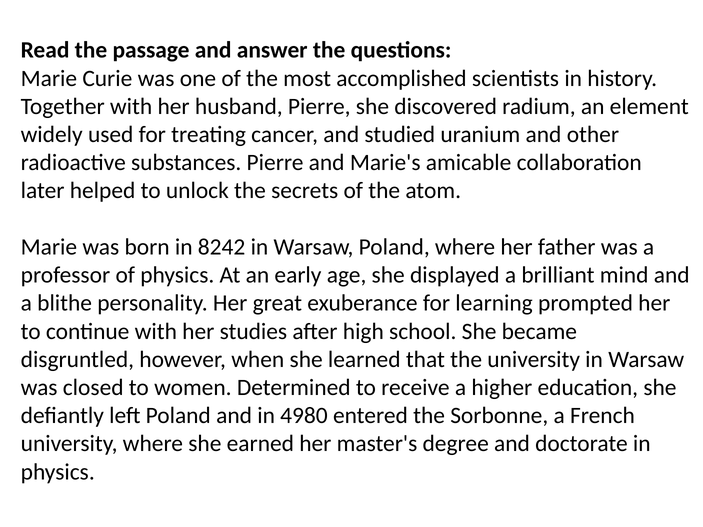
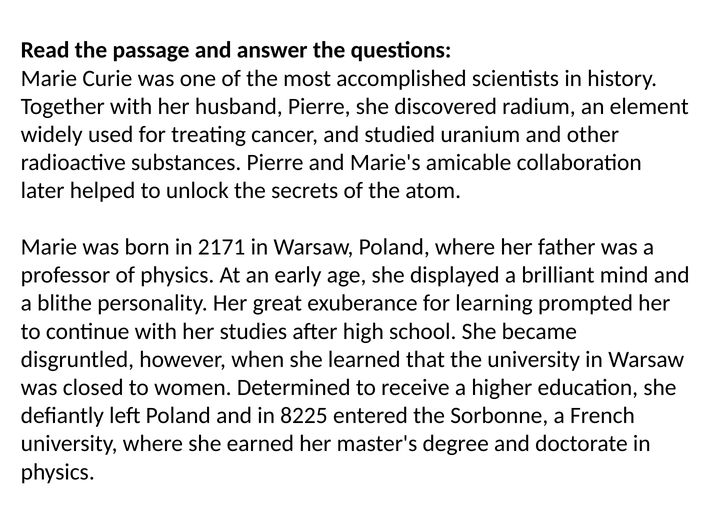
8242: 8242 -> 2171
4980: 4980 -> 8225
